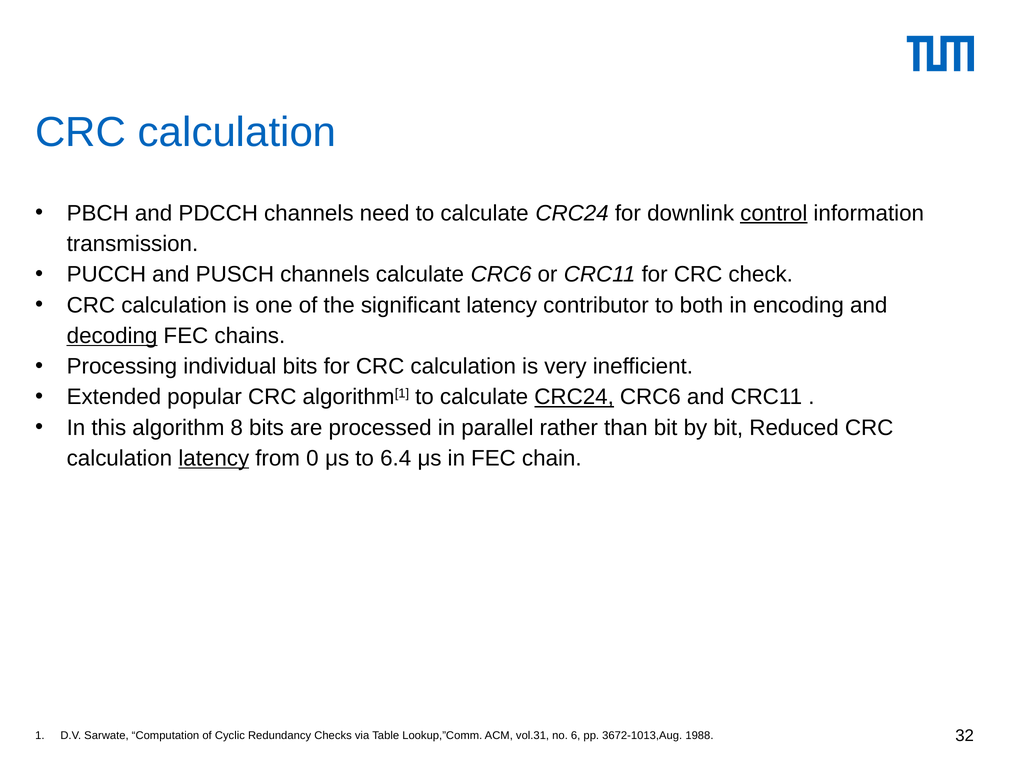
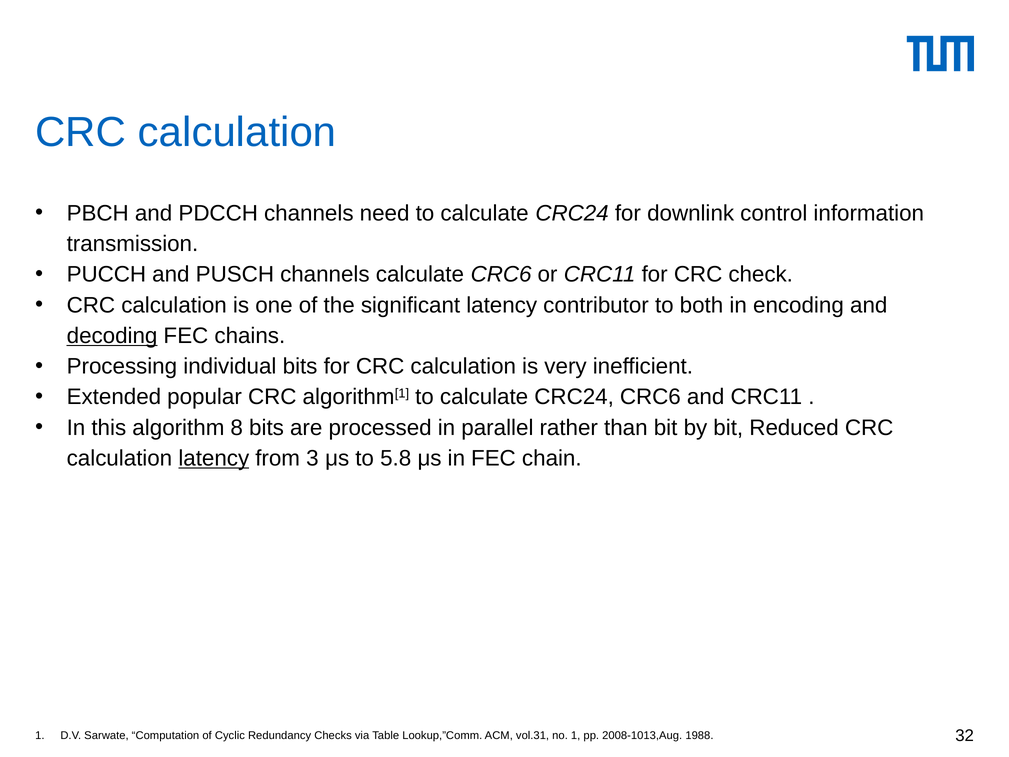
control underline: present -> none
CRC24 at (574, 397) underline: present -> none
0: 0 -> 3
6.4: 6.4 -> 5.8
no 6: 6 -> 1
3672-1013,Aug: 3672-1013,Aug -> 2008-1013,Aug
